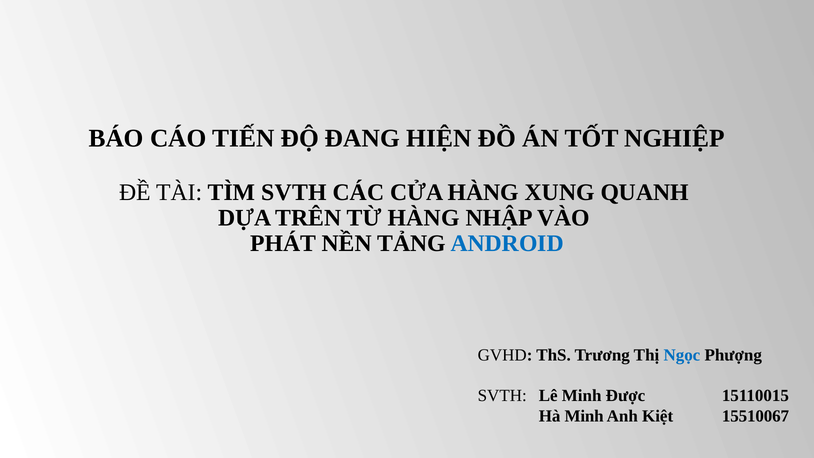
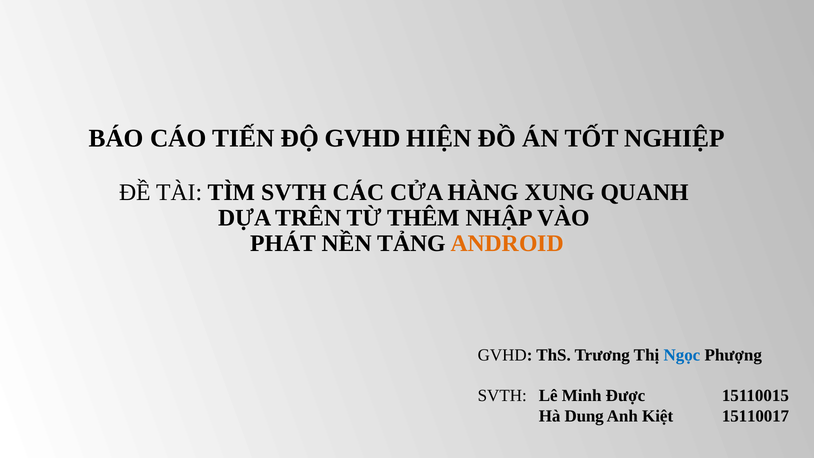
ĐỘ ĐANG: ĐANG -> GVHD
TỪ HÀNG: HÀNG -> THÊM
ANDROID colour: blue -> orange
Hà Minh: Minh -> Dung
15510067: 15510067 -> 15110017
